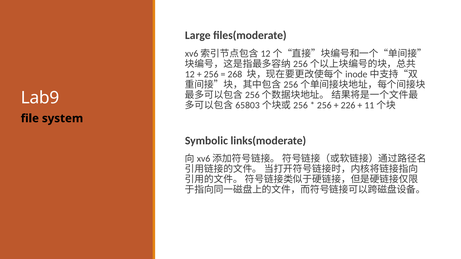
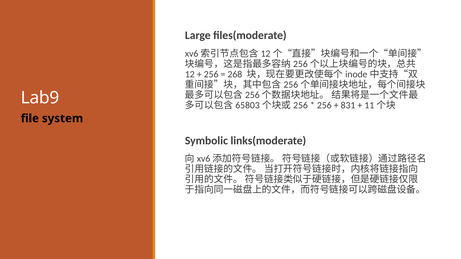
226: 226 -> 831
